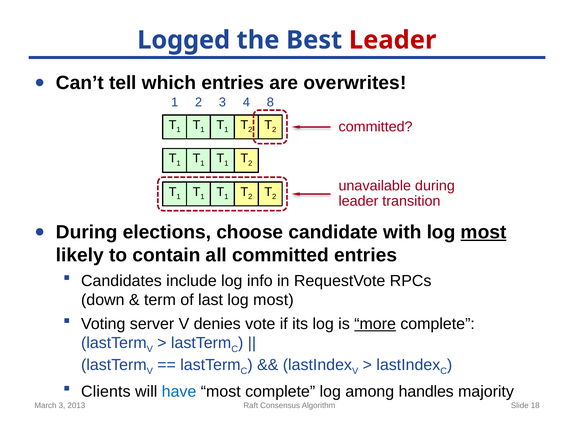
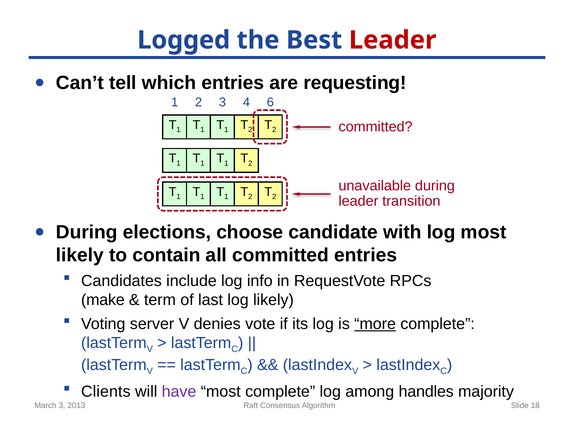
overwrites: overwrites -> requesting
8: 8 -> 6
most at (484, 232) underline: present -> none
down: down -> make
last log most: most -> likely
have colour: blue -> purple
